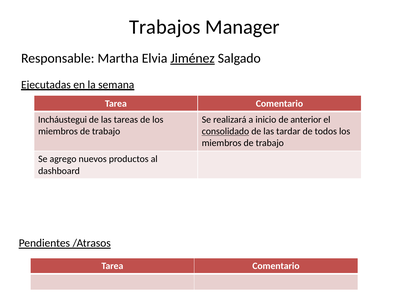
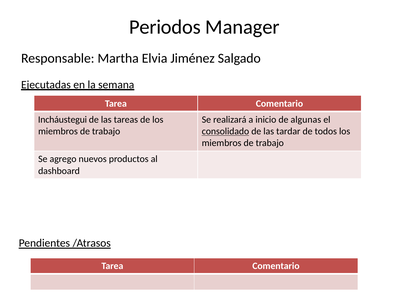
Trabajos: Trabajos -> Periodos
Jiménez underline: present -> none
anterior: anterior -> algunas
